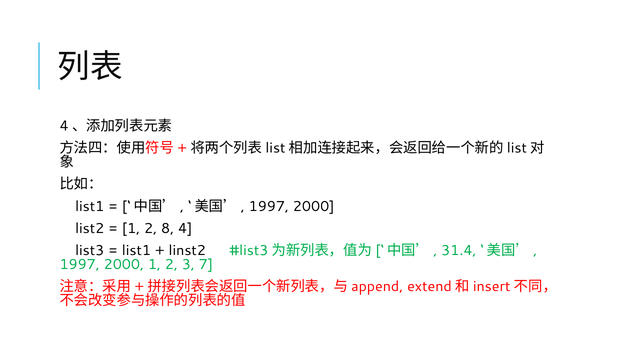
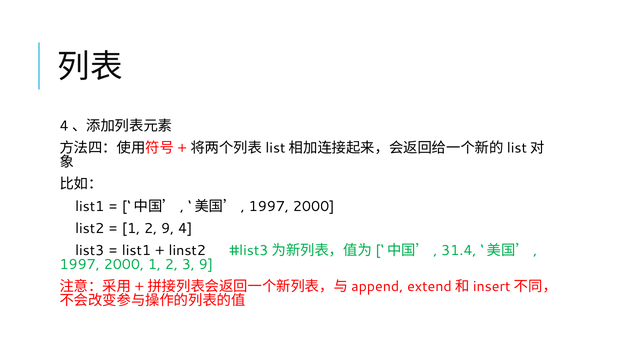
2 8: 8 -> 9
3 7: 7 -> 9
